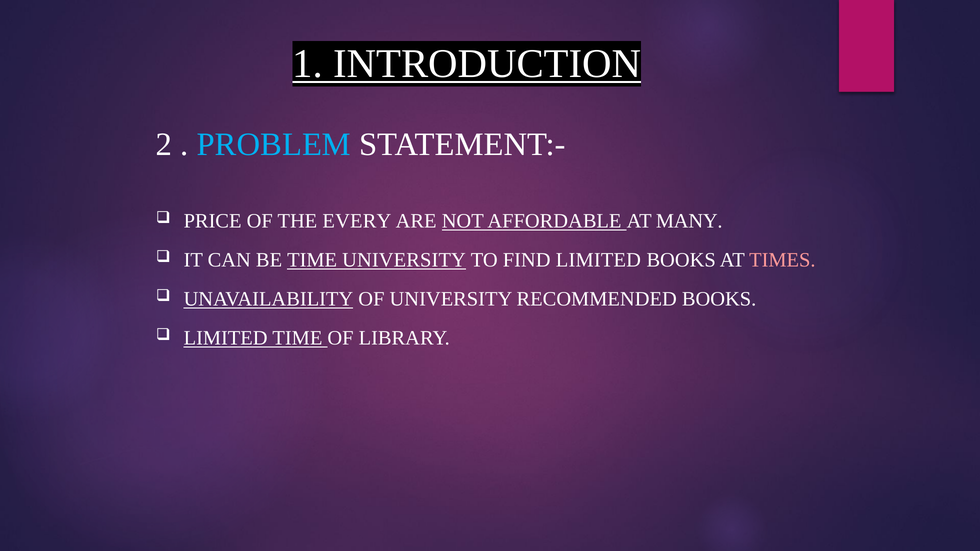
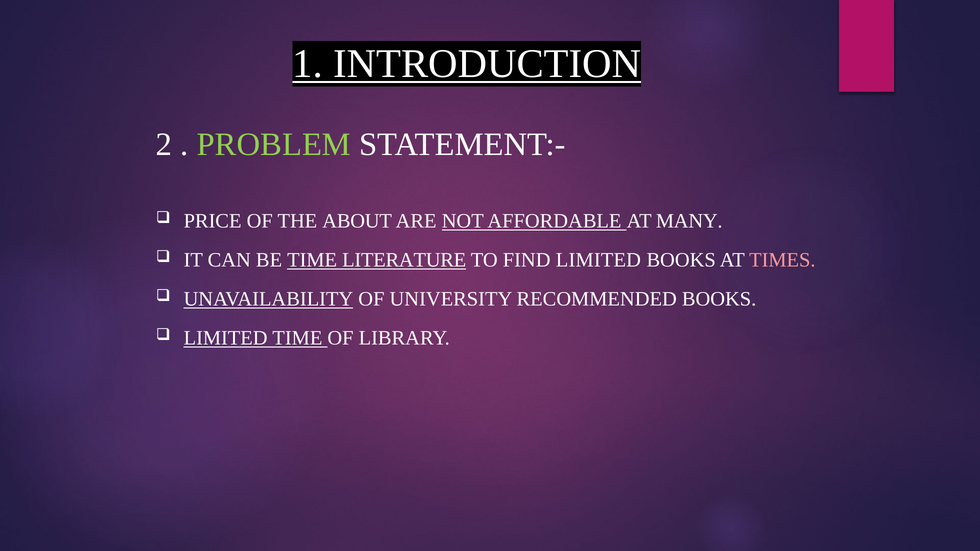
PROBLEM colour: light blue -> light green
EVERY: EVERY -> ABOUT
TIME UNIVERSITY: UNIVERSITY -> LITERATURE
